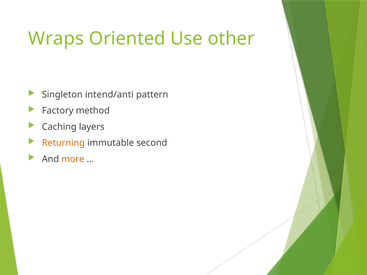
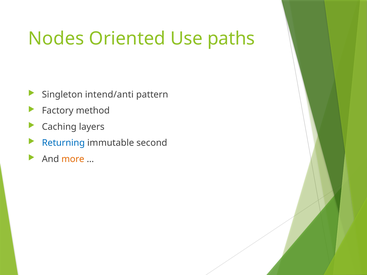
Wraps: Wraps -> Nodes
other: other -> paths
Returning colour: orange -> blue
